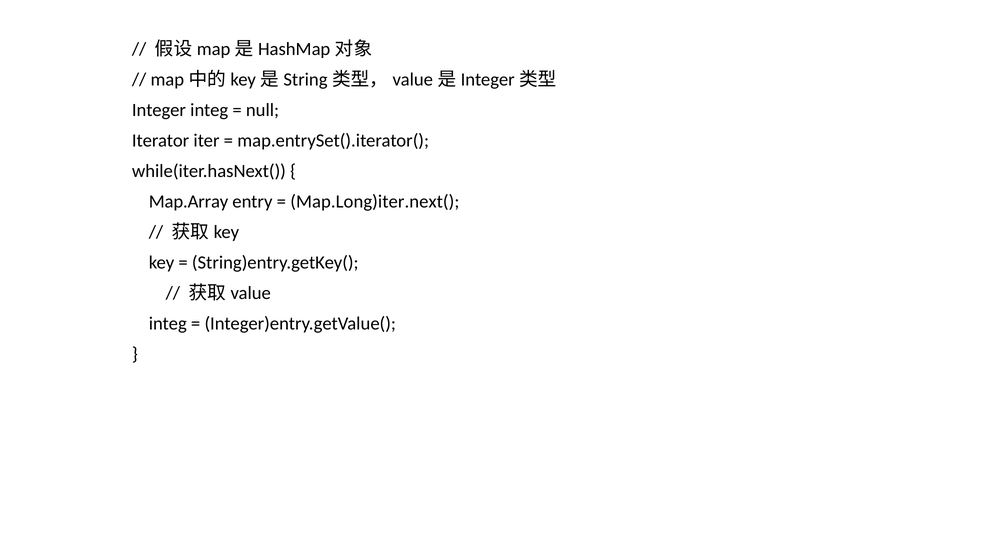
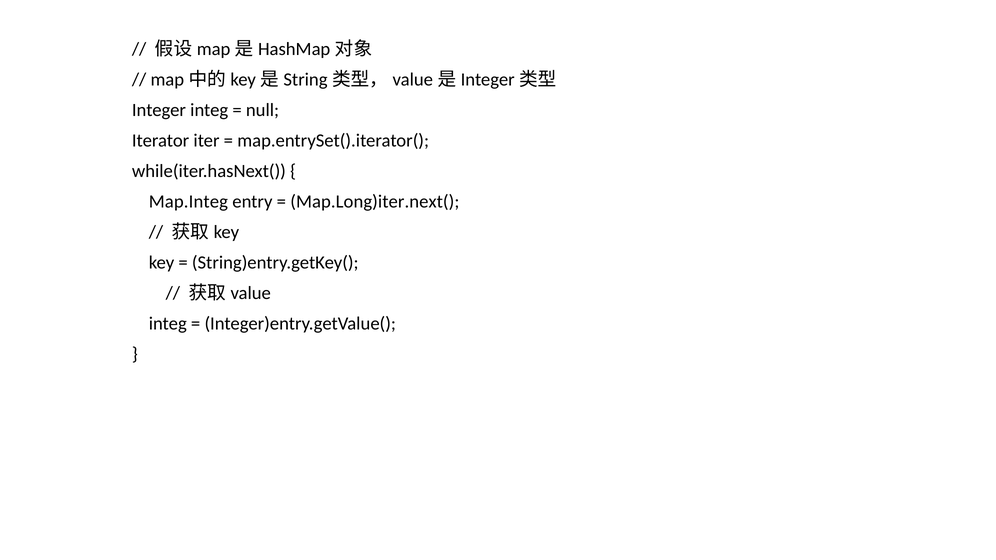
Map.Array: Map.Array -> Map.Integ
